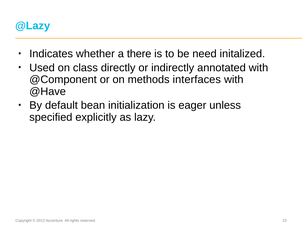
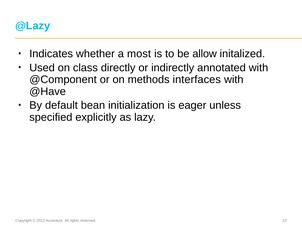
there: there -> most
need: need -> allow
